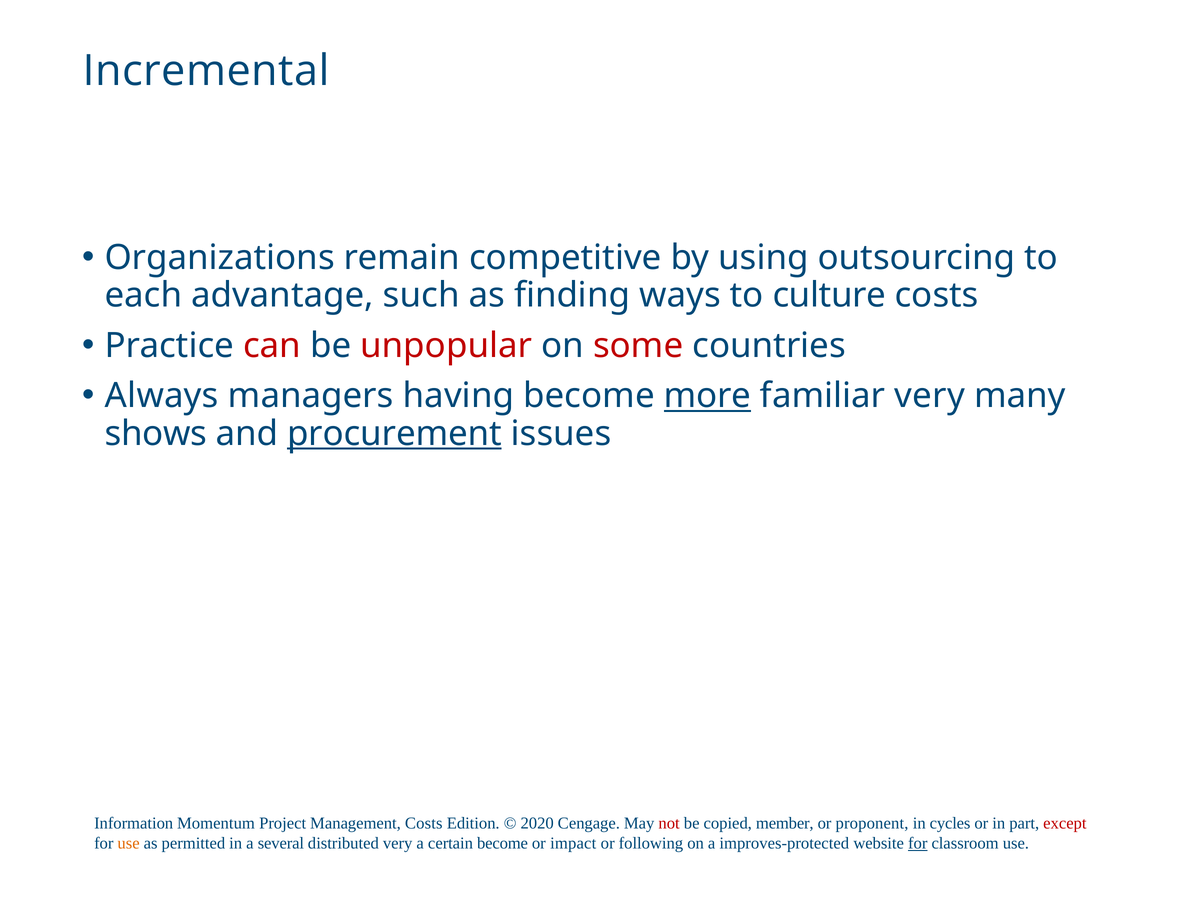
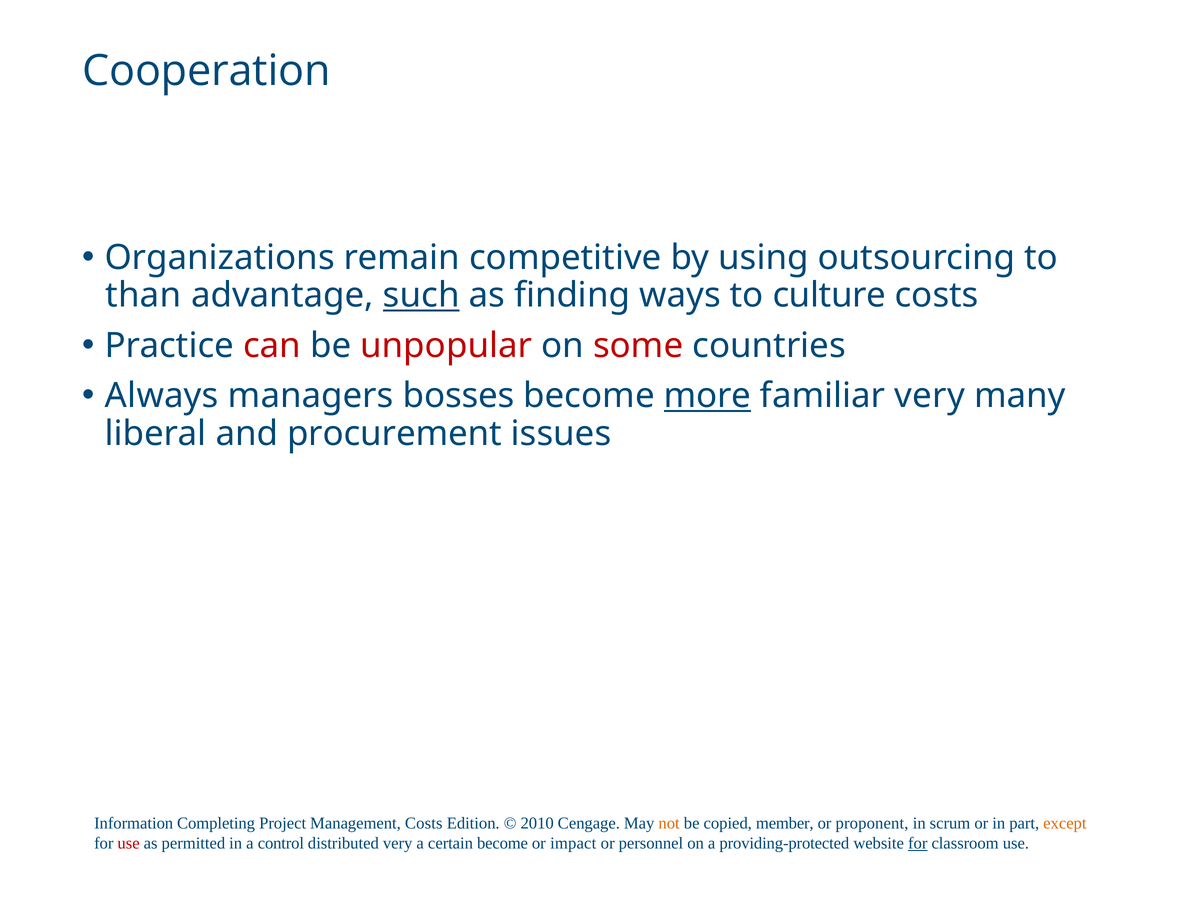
Incremental: Incremental -> Cooperation
each: each -> than
such underline: none -> present
having: having -> bosses
shows: shows -> liberal
procurement underline: present -> none
Momentum: Momentum -> Completing
2020: 2020 -> 2010
not colour: red -> orange
cycles: cycles -> scrum
except colour: red -> orange
use at (129, 844) colour: orange -> red
several: several -> control
following: following -> personnel
improves-protected: improves-protected -> providing-protected
